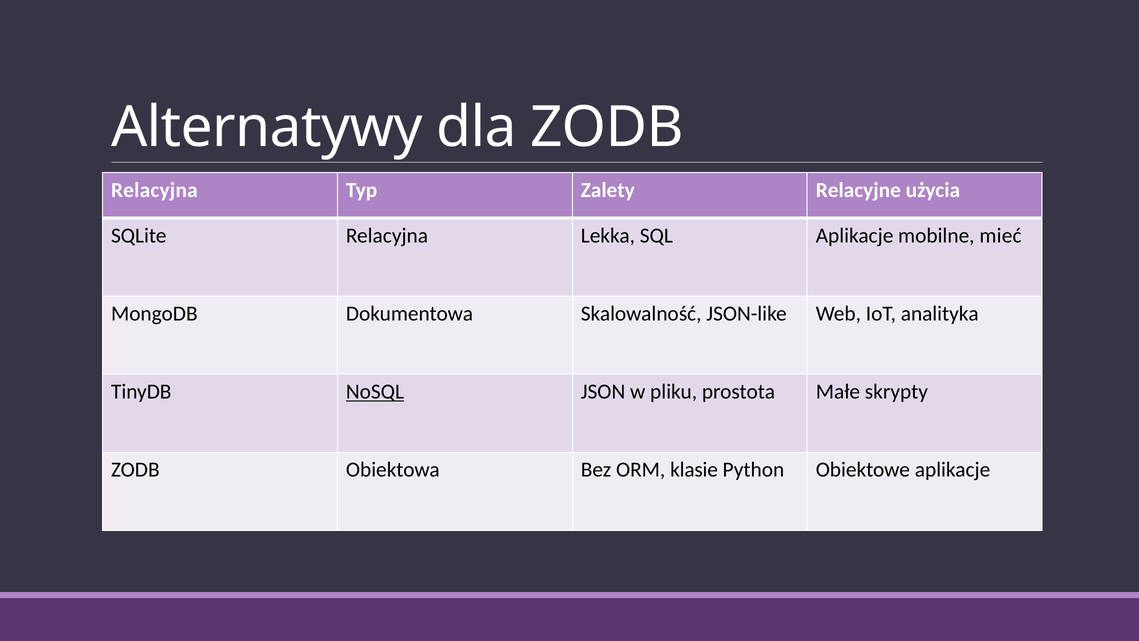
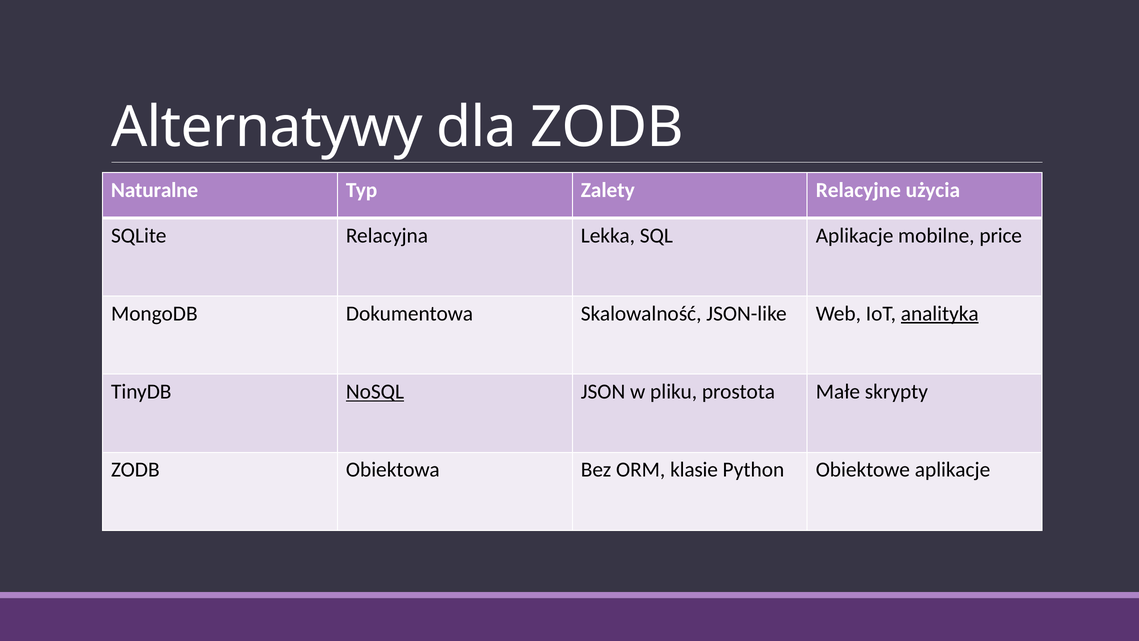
Relacyjna at (154, 190): Relacyjna -> Naturalne
mieć: mieć -> price
analityka underline: none -> present
